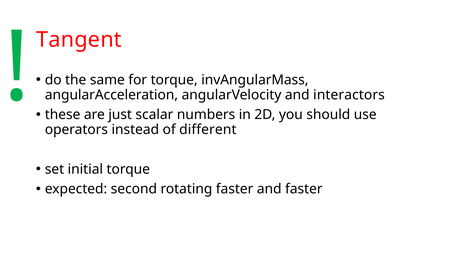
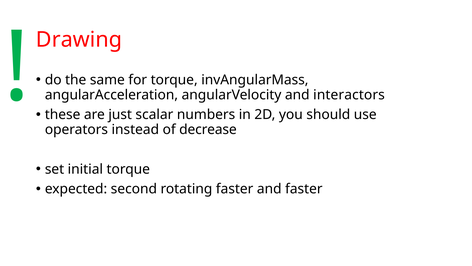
Tangent: Tangent -> Drawing
different: different -> decrease
